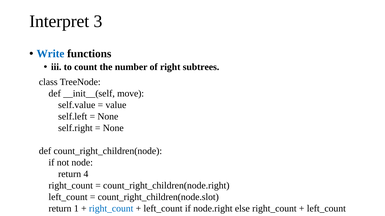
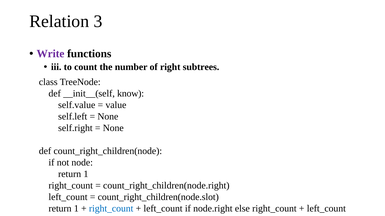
Interpret: Interpret -> Relation
Write colour: blue -> purple
move: move -> know
4 at (86, 174): 4 -> 1
